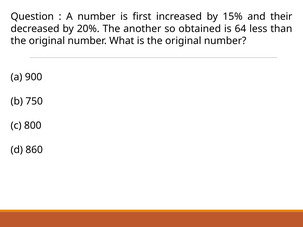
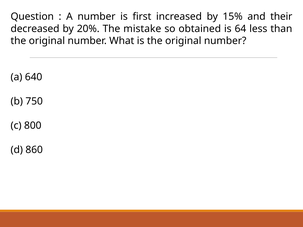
another: another -> mistake
900: 900 -> 640
